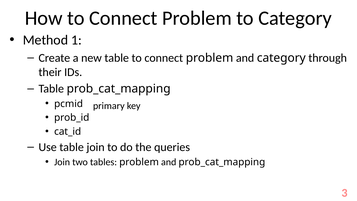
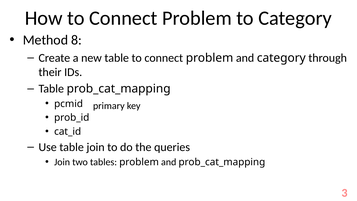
1: 1 -> 8
